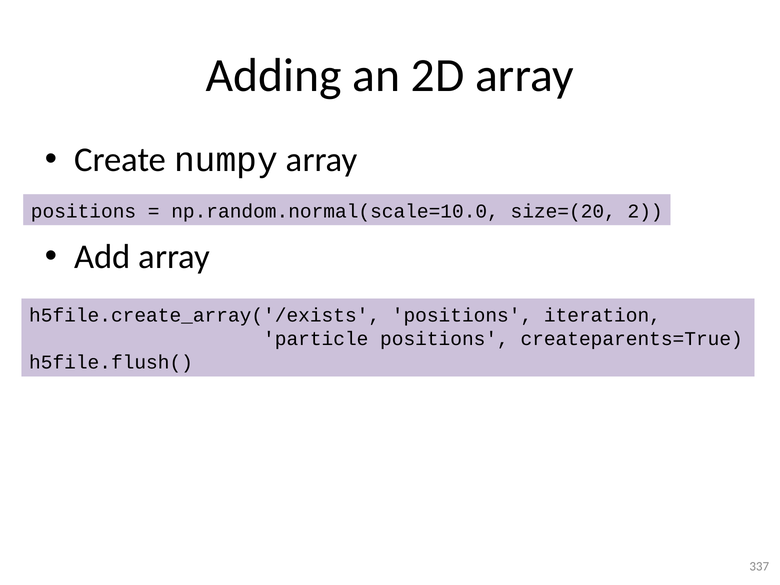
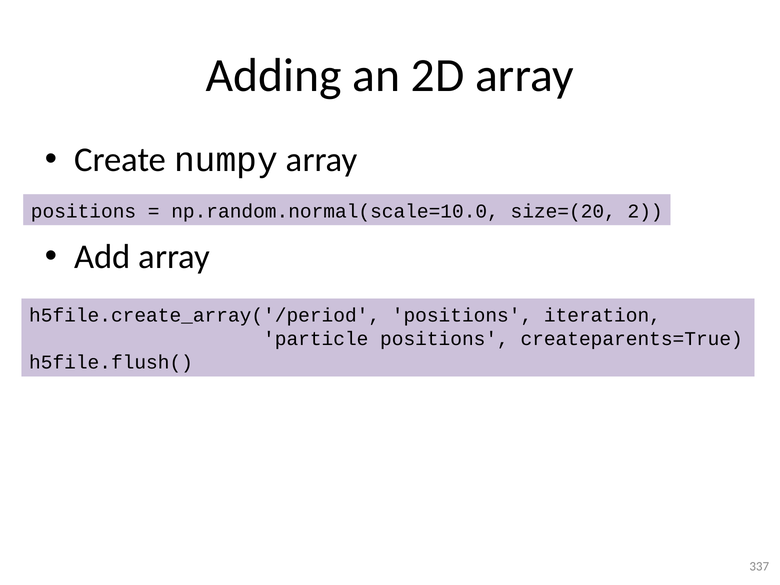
h5file.create_array('/exists: h5file.create_array('/exists -> h5file.create_array('/period
